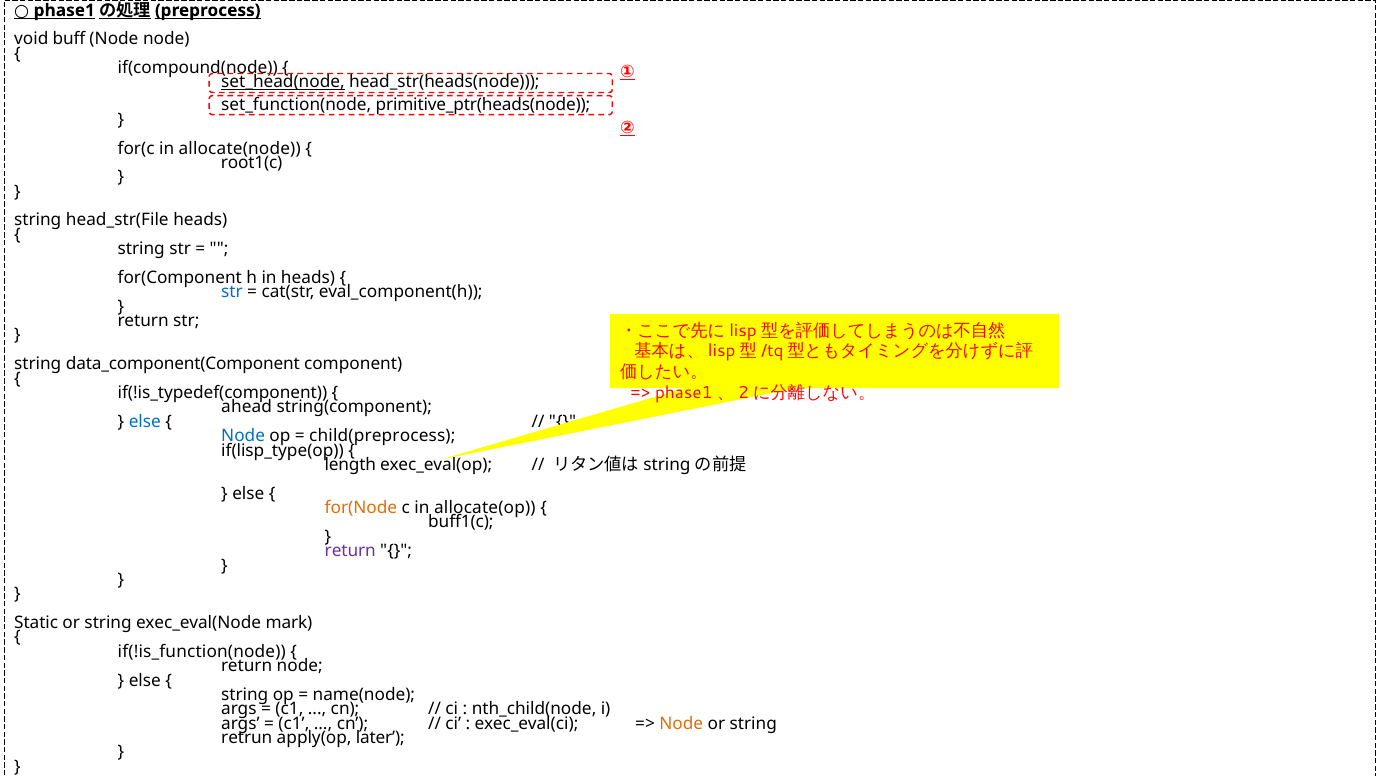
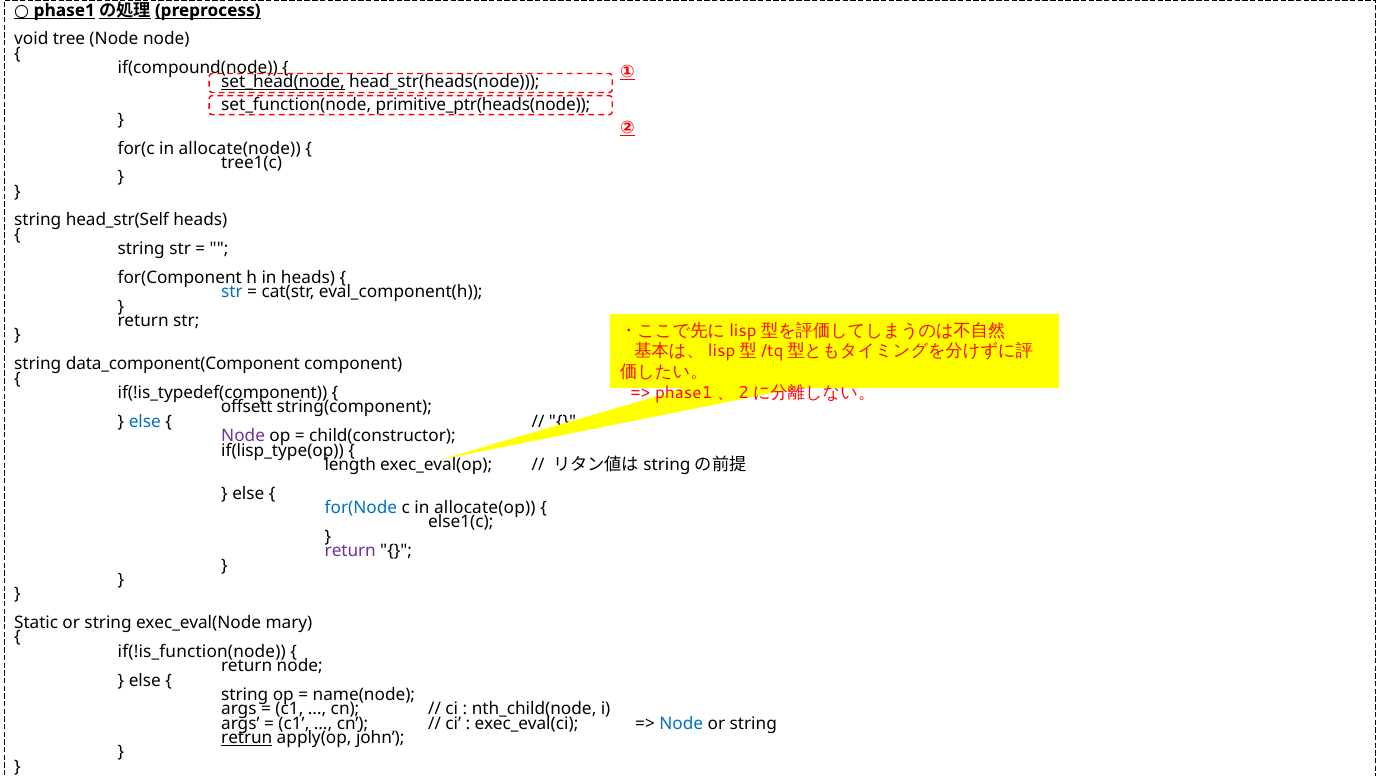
buff: buff -> tree
root1(c: root1(c -> tree1(c
head_str(File: head_str(File -> head_str(Self
ahead: ahead -> offsett
Node at (243, 436) colour: blue -> purple
child(preprocess: child(preprocess -> child(constructor
for(Node colour: orange -> blue
buff1(c: buff1(c -> else1(c
mark: mark -> mary
Node at (681, 724) colour: orange -> blue
retrun underline: none -> present
later: later -> john
